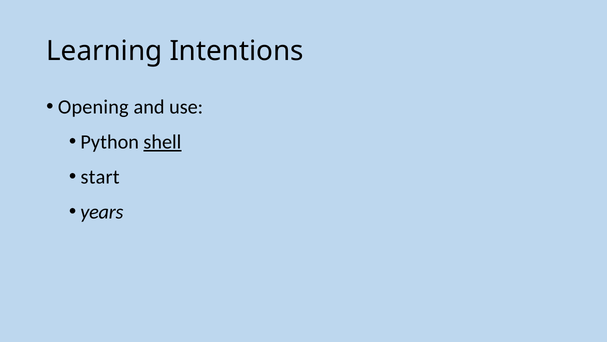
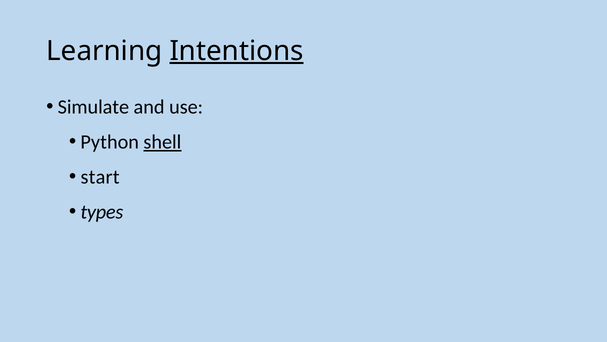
Intentions underline: none -> present
Opening: Opening -> Simulate
years: years -> types
